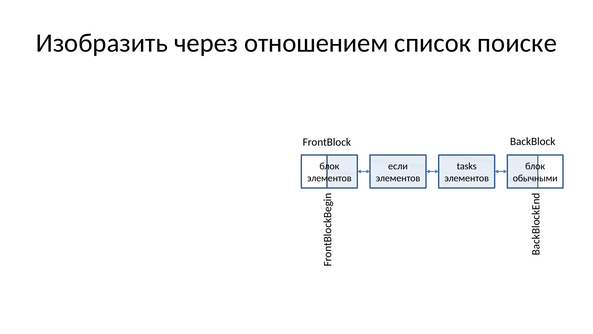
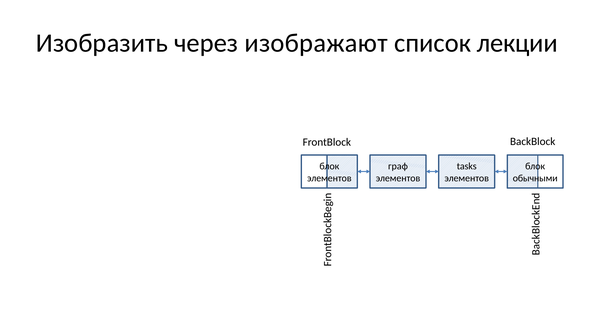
отношением: отношением -> изображают
поиске: поиске -> лекции
если: если -> граф
